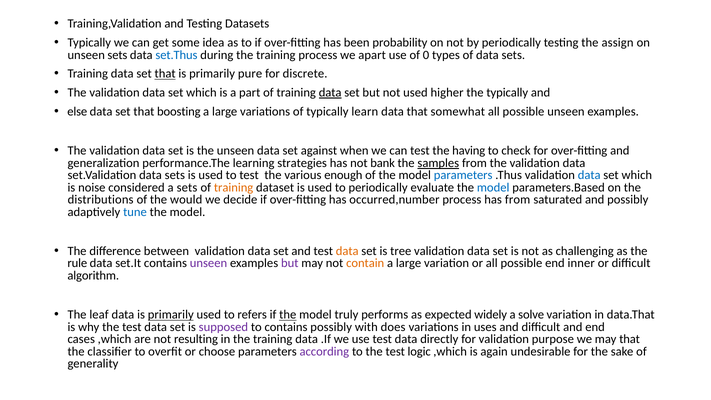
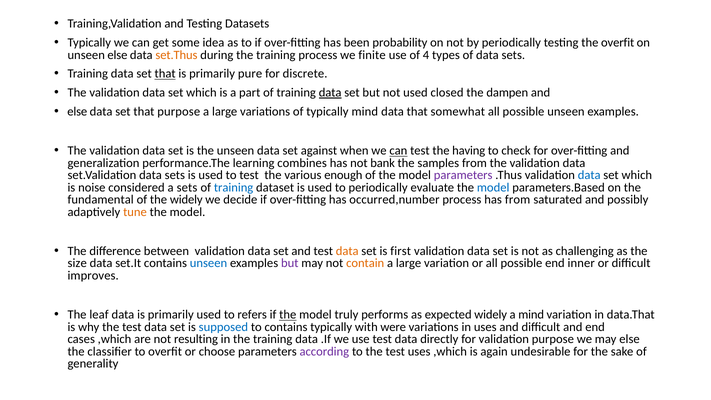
the assign: assign -> overfit
unseen sets: sets -> else
set.Thus colour: blue -> orange
apart: apart -> finite
0: 0 -> 4
higher: higher -> closed
the typically: typically -> dampen
that boosting: boosting -> purpose
typically learn: learn -> mind
can at (398, 151) underline: none -> present
strategies: strategies -> combines
samples underline: present -> none
parameters at (463, 175) colour: blue -> purple
training at (234, 187) colour: orange -> blue
distributions: distributions -> fundamental
the would: would -> widely
tune colour: blue -> orange
tree: tree -> first
rule: rule -> size
unseen at (208, 263) colour: purple -> blue
algorithm: algorithm -> improves
primarily at (171, 315) underline: present -> none
a solve: solve -> mind
supposed colour: purple -> blue
contains possibly: possibly -> typically
does: does -> were
may that: that -> else
test logic: logic -> uses
